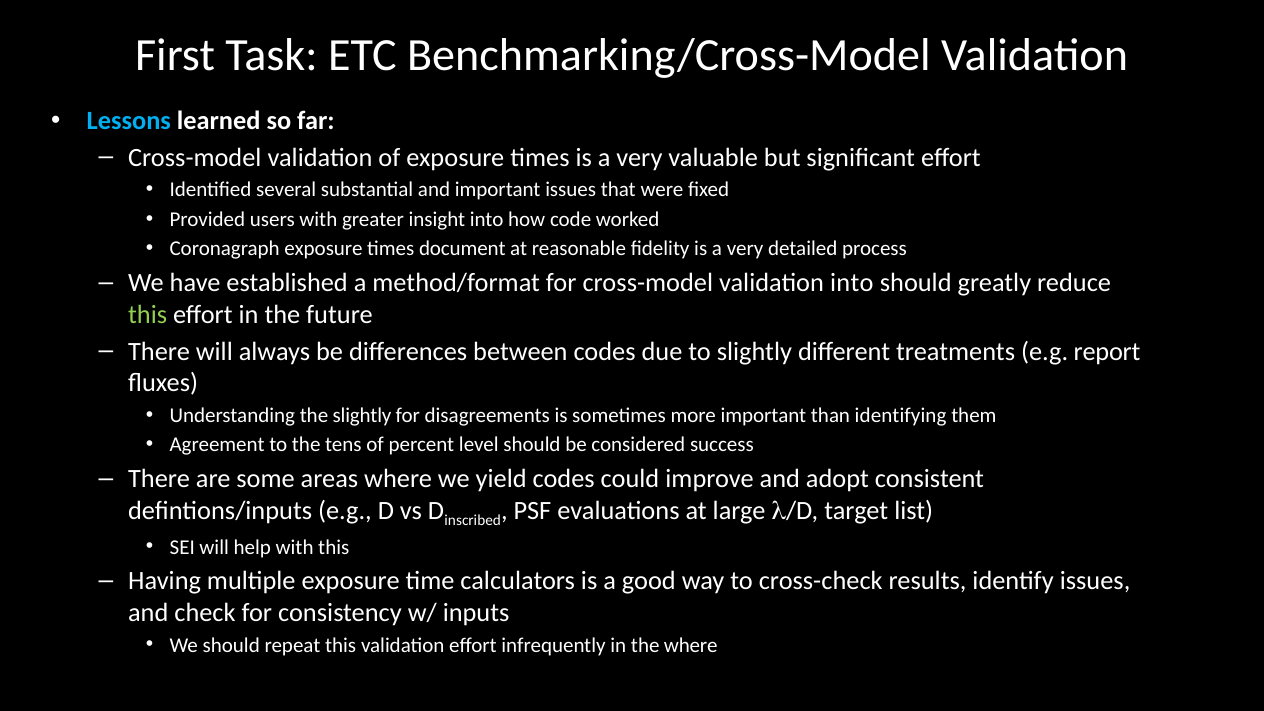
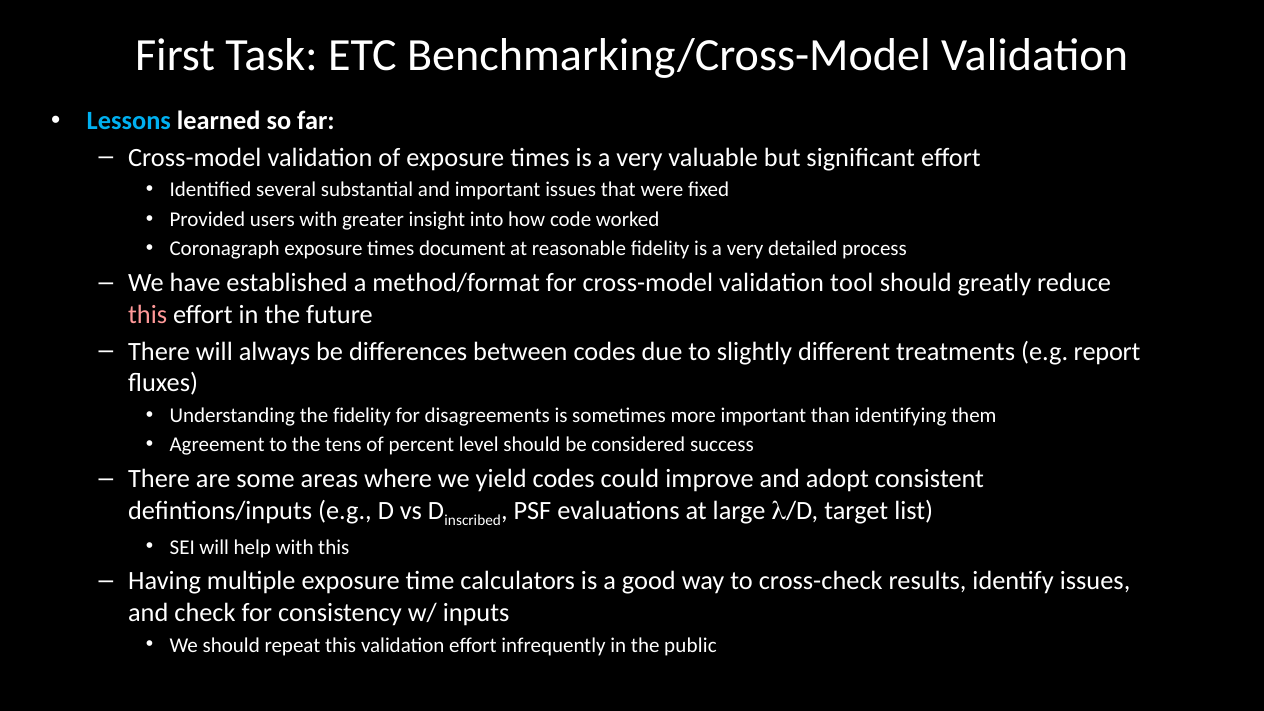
validation into: into -> tool
this at (148, 315) colour: light green -> pink
the slightly: slightly -> fidelity
the where: where -> public
